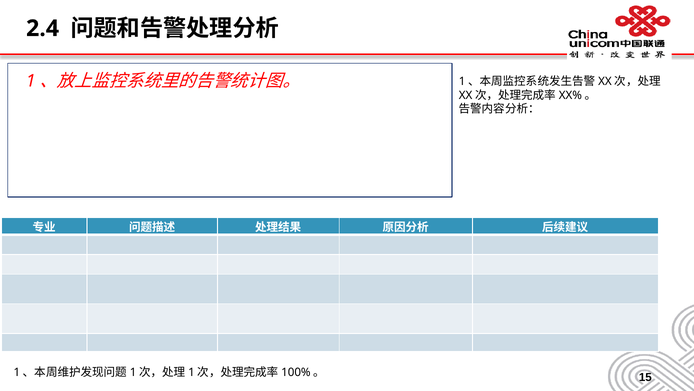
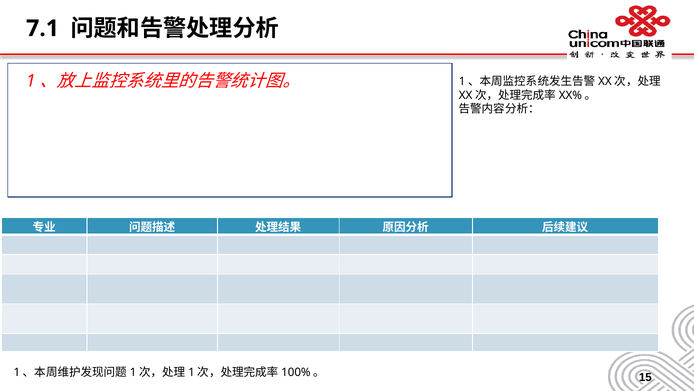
2.4: 2.4 -> 7.1
